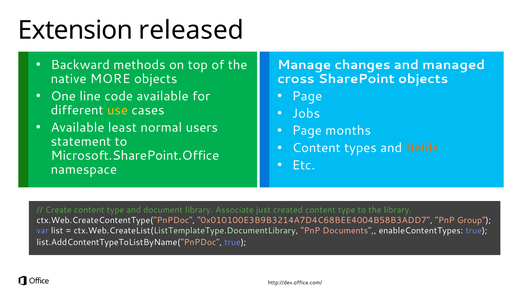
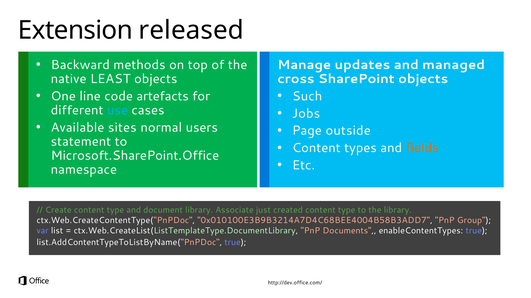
changes: changes -> updates
MORE: MORE -> LEAST
code available: available -> artefacts
Page at (307, 96): Page -> Such
use colour: yellow -> light blue
least: least -> sites
months: months -> outside
